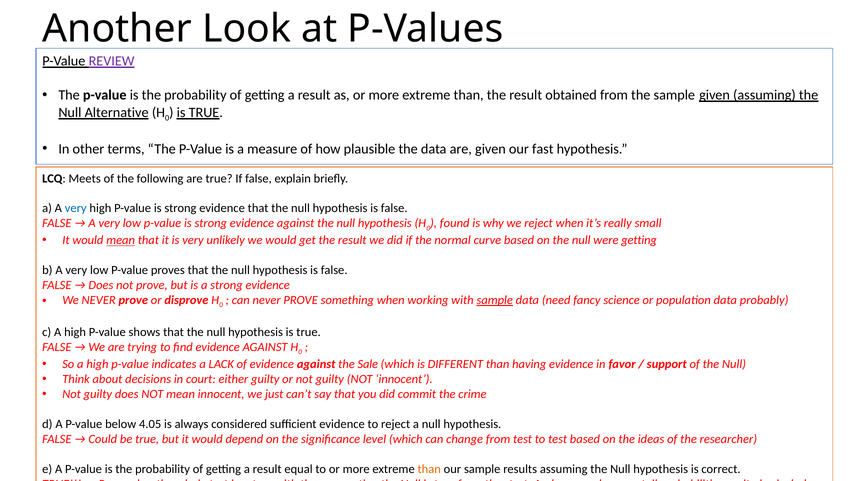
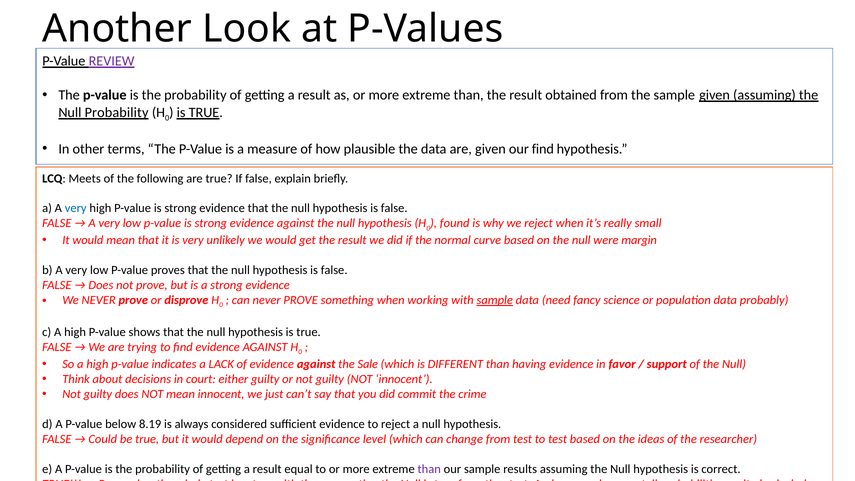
Null Alternative: Alternative -> Probability
our fast: fast -> find
mean at (121, 240) underline: present -> none
were getting: getting -> margin
4.05: 4.05 -> 8.19
than at (429, 469) colour: orange -> purple
